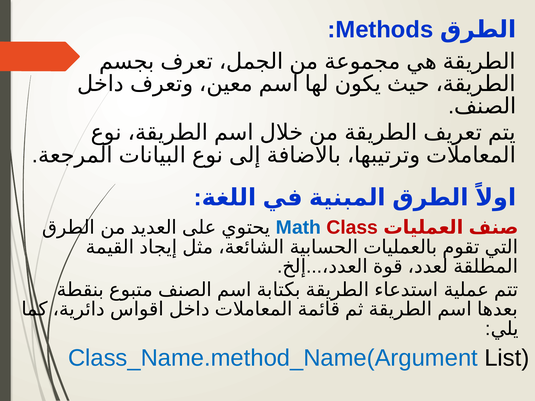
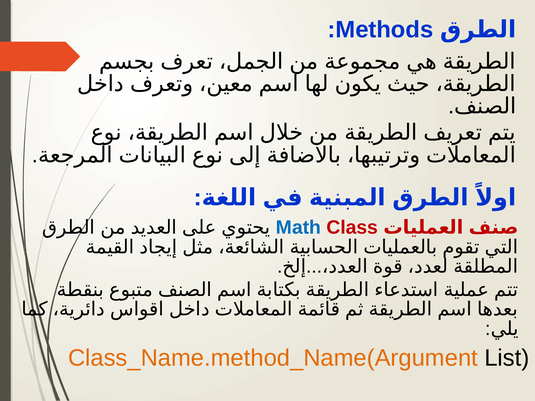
Class_Name.method_Name(Argument colour: blue -> orange
